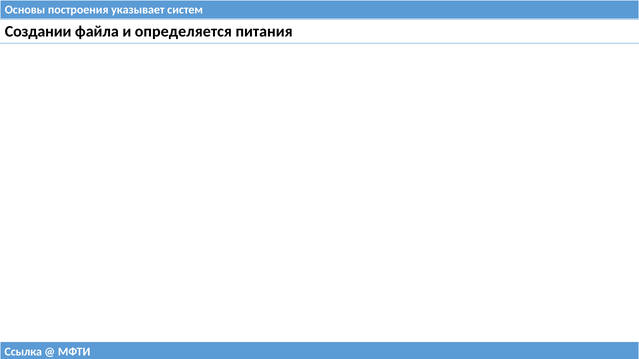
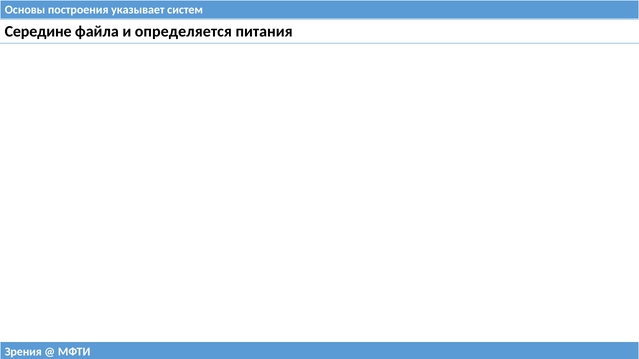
Создании: Создании -> Середине
Ссылка: Ссылка -> Зрения
